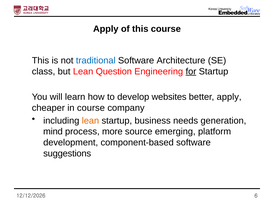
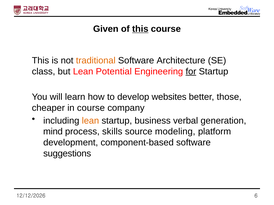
Apply at (106, 29): Apply -> Given
this at (140, 29) underline: none -> present
traditional colour: blue -> orange
Question: Question -> Potential
better apply: apply -> those
needs: needs -> verbal
more: more -> skills
emerging: emerging -> modeling
